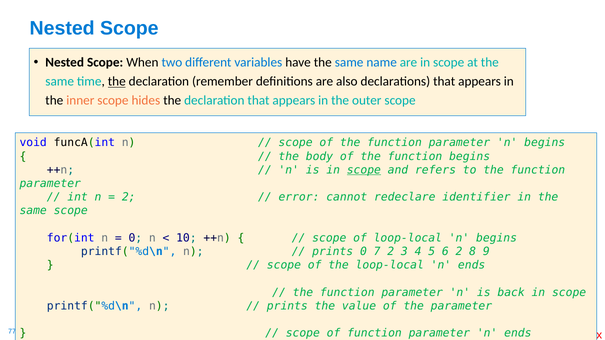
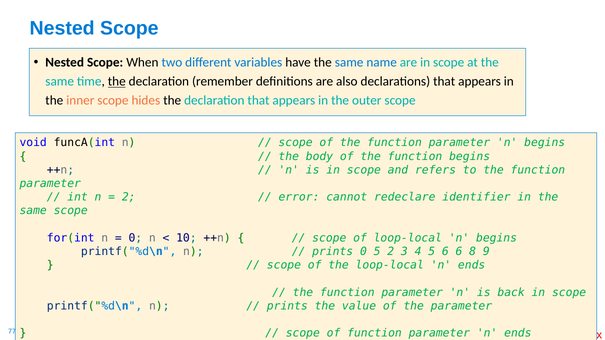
scope at (364, 170) underline: present -> none
0 7: 7 -> 5
6 2: 2 -> 6
